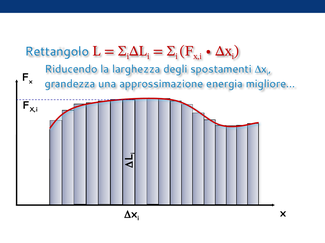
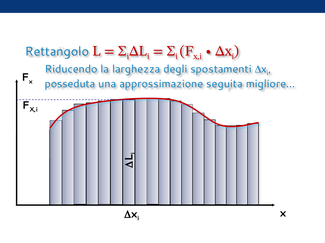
grandezza: grandezza -> posseduta
energia: energia -> seguita
